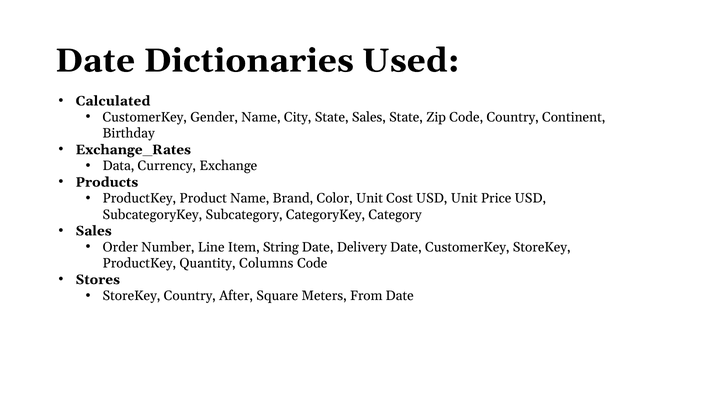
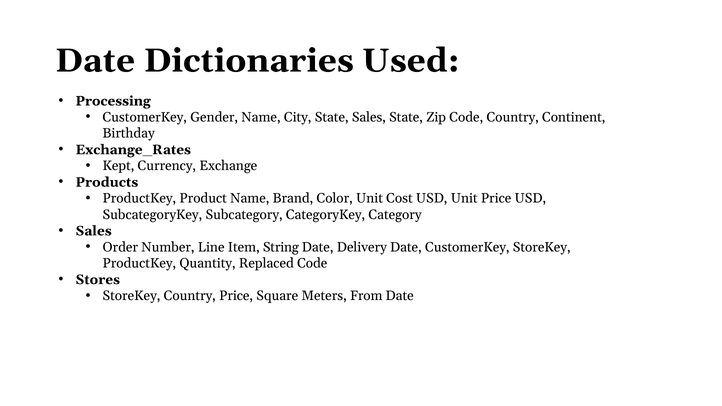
Calculated: Calculated -> Processing
Data: Data -> Kept
Columns: Columns -> Replaced
Country After: After -> Price
